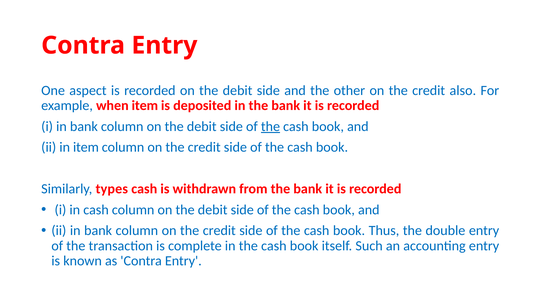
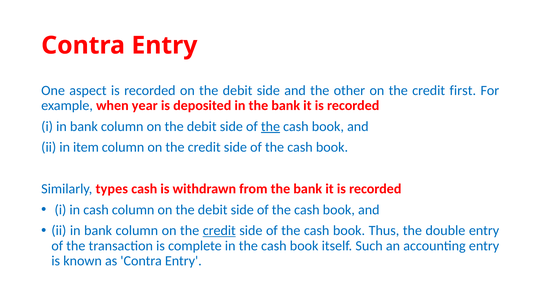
also: also -> first
when item: item -> year
credit at (219, 231) underline: none -> present
